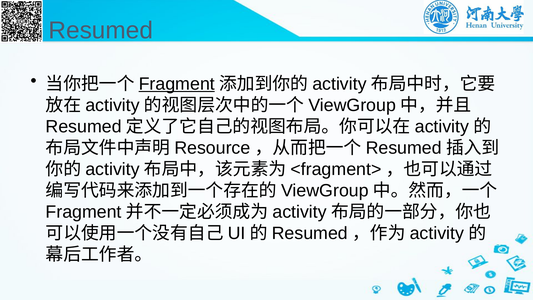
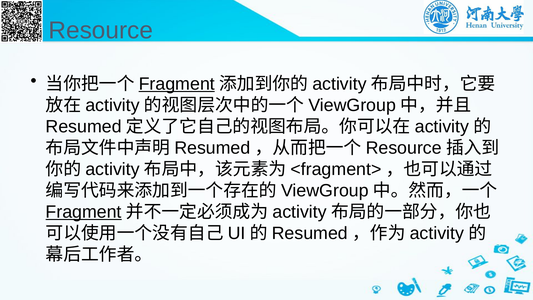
Resumed at (101, 30): Resumed -> Resource
Resource at (212, 148): Resource -> Resumed
Resumed at (404, 148): Resumed -> Resource
Fragment at (84, 212) underline: none -> present
